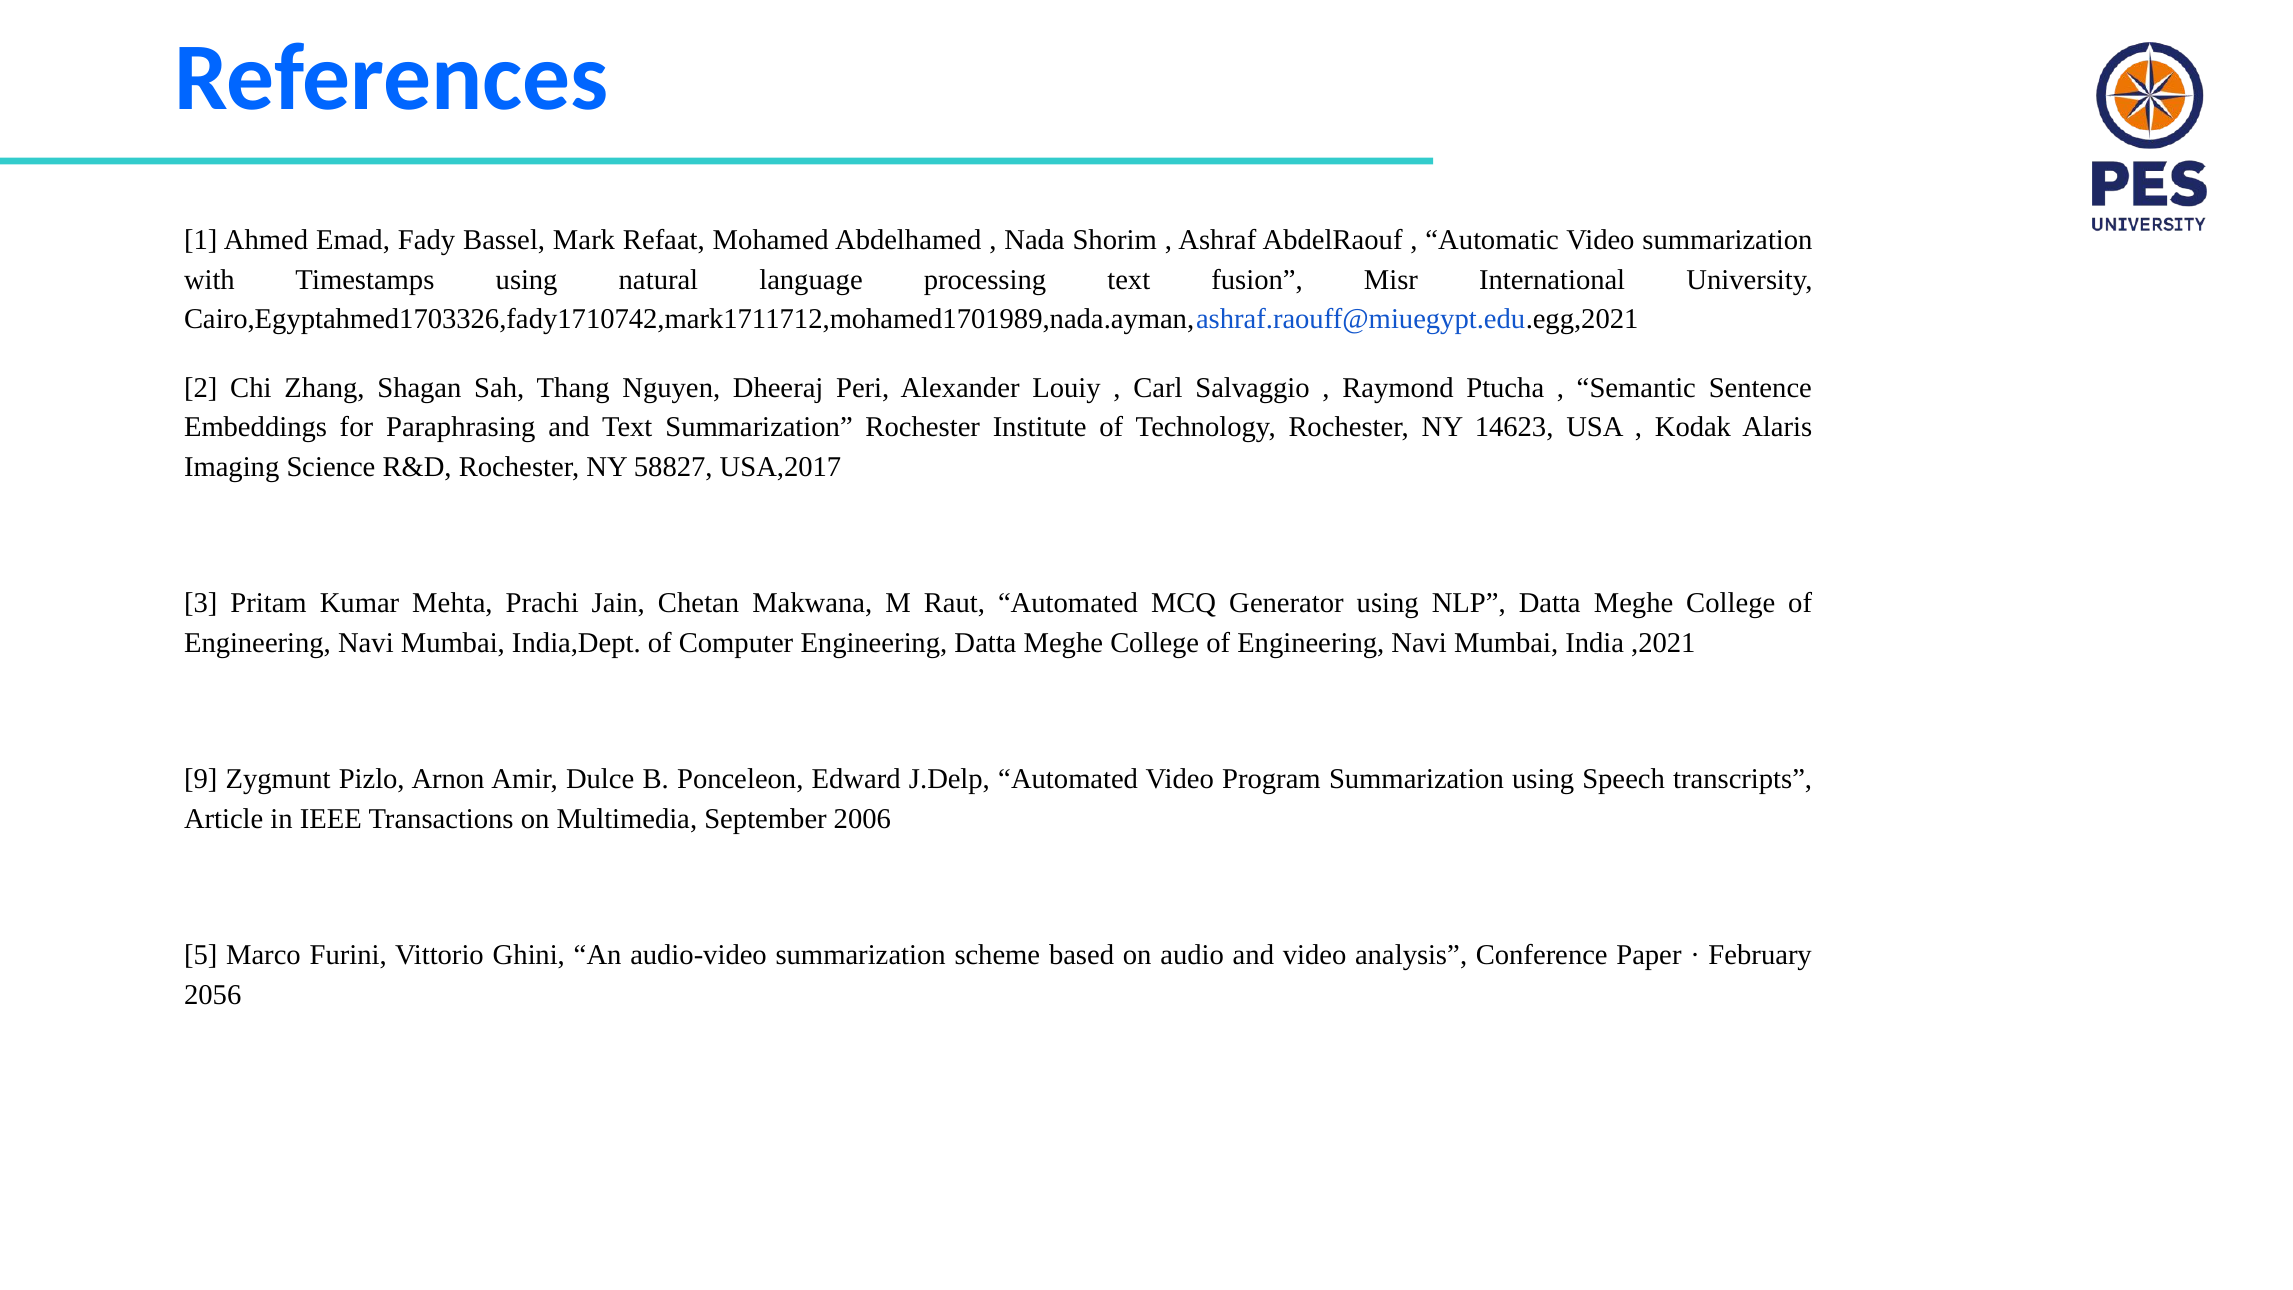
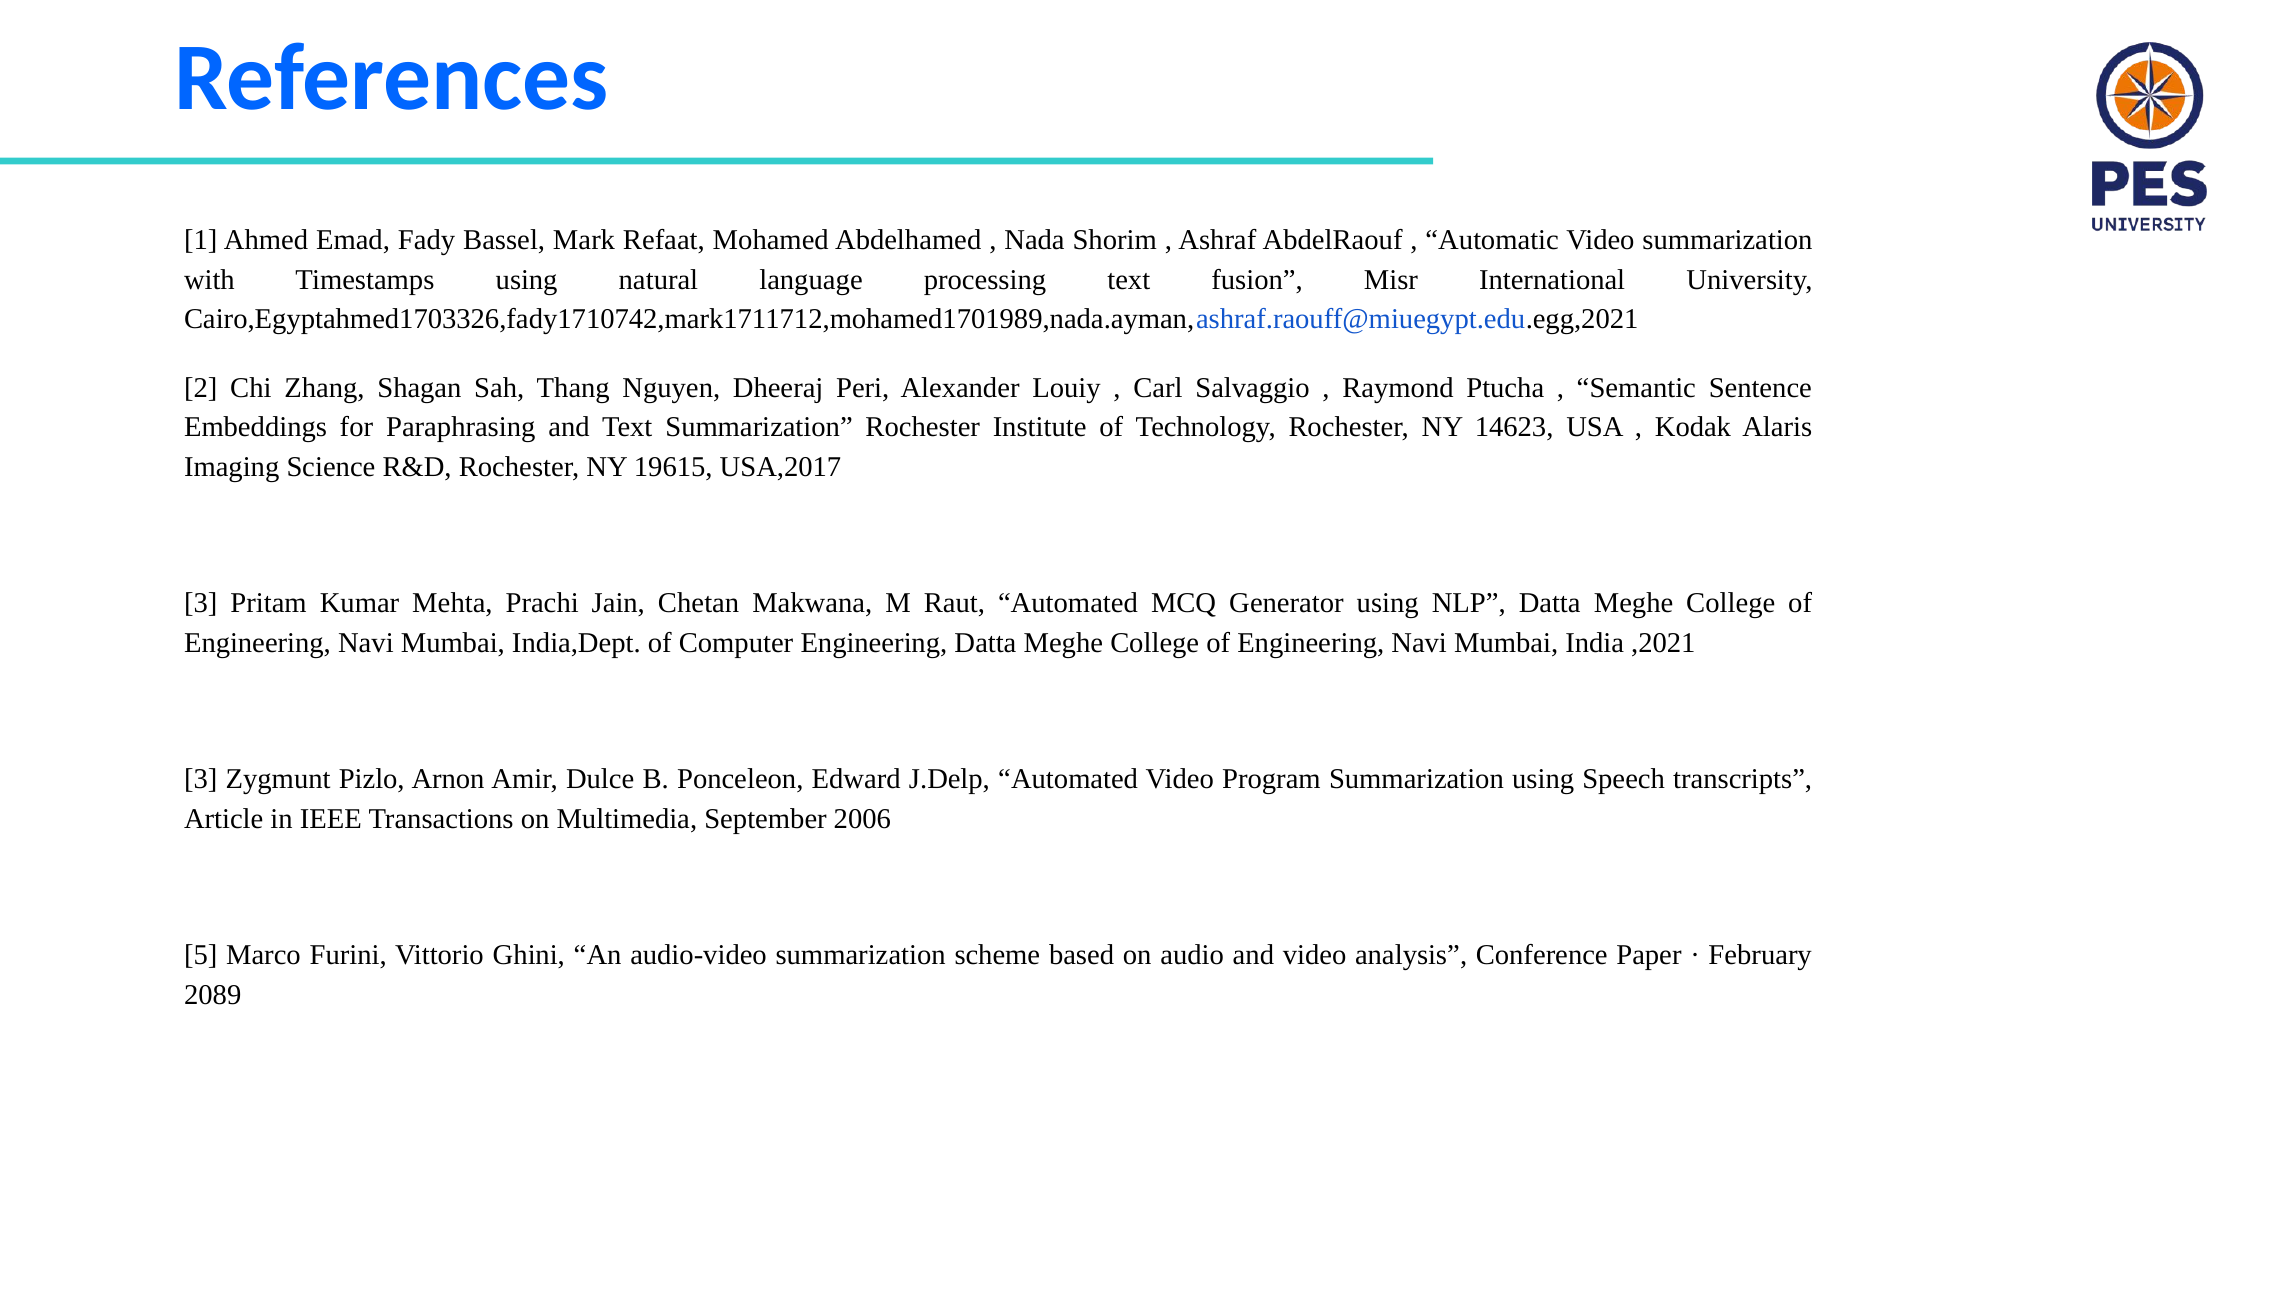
58827: 58827 -> 19615
9 at (201, 779): 9 -> 3
2056: 2056 -> 2089
